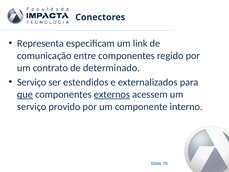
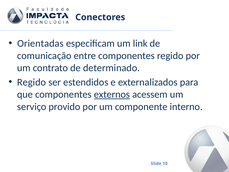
Representa: Representa -> Orientadas
Serviço at (32, 82): Serviço -> Regido
que underline: present -> none
